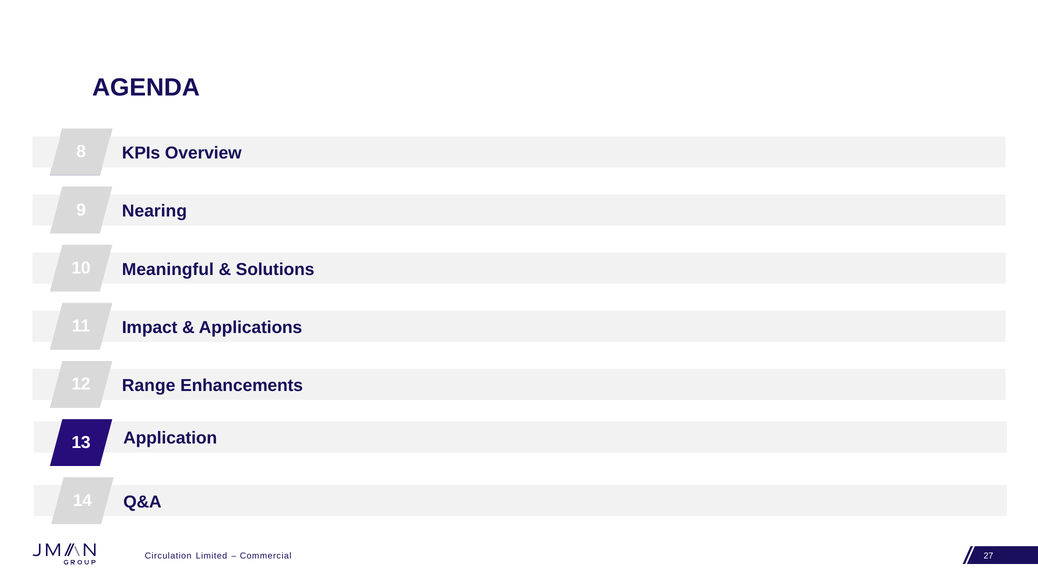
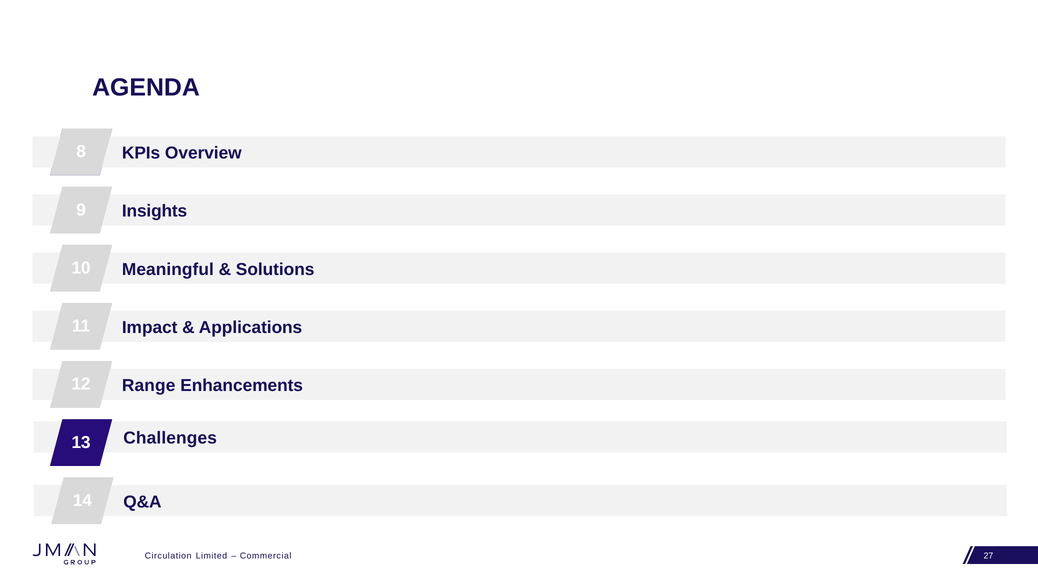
Nearing: Nearing -> Insights
Application: Application -> Challenges
